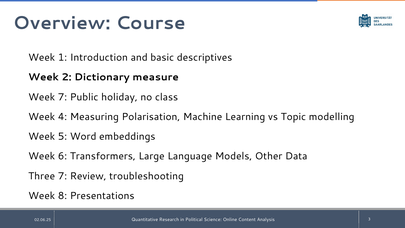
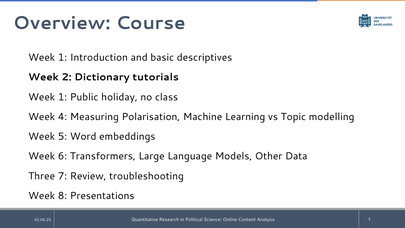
measure: measure -> tutorials
7 at (62, 97): 7 -> 1
